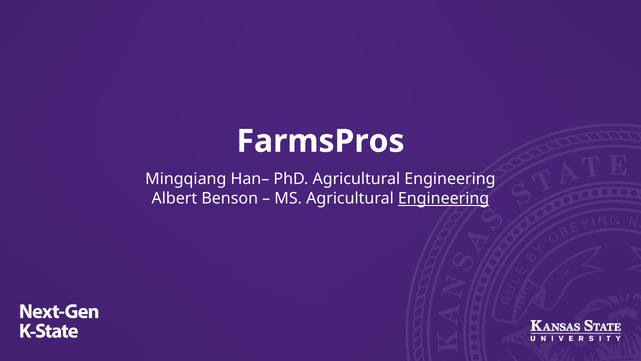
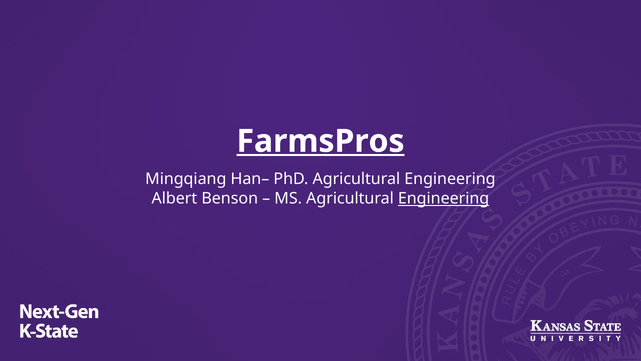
FarmsPros underline: none -> present
